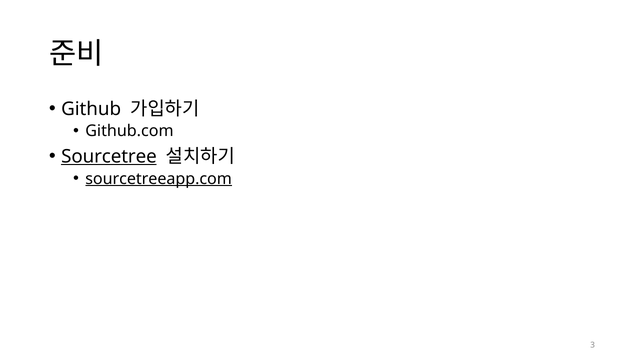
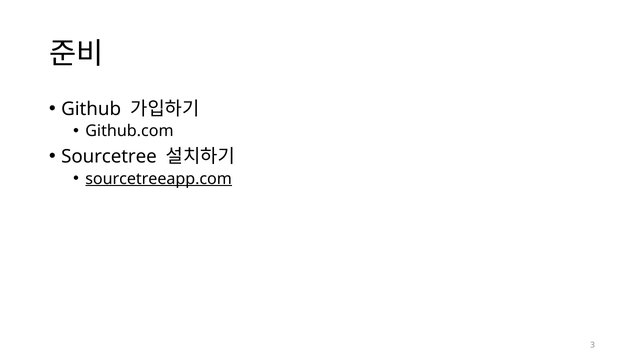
Sourcetree underline: present -> none
